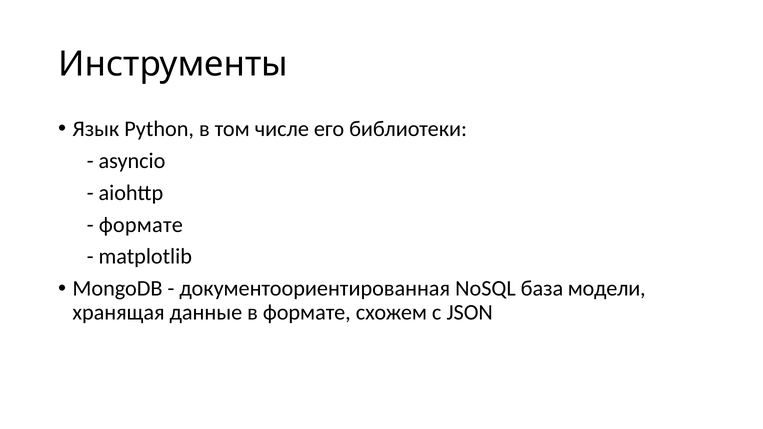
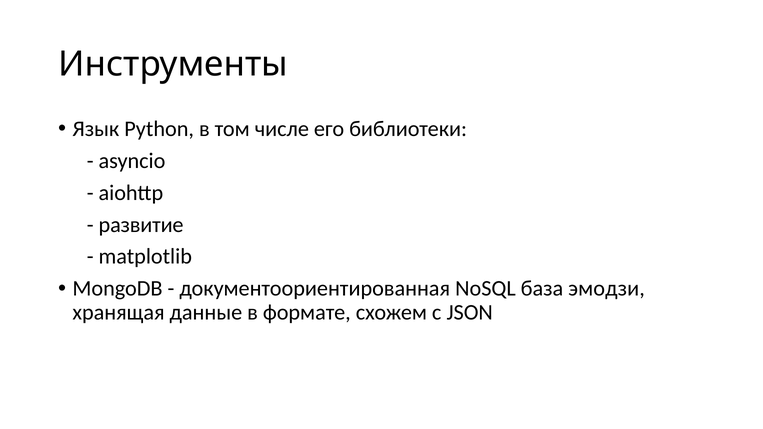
формате at (141, 225): формате -> развитие
модели: модели -> эмодзи
